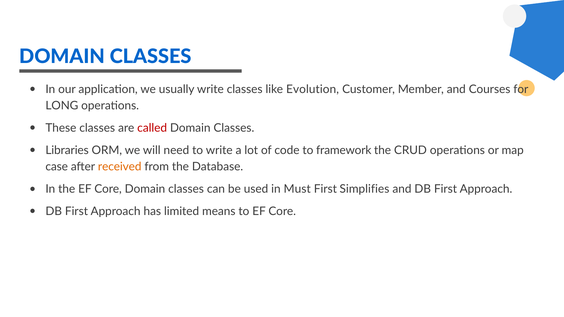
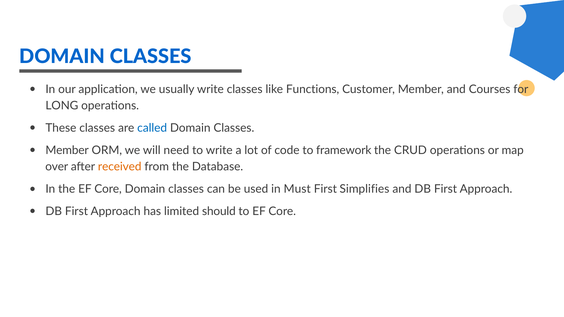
Evolution: Evolution -> Functions
called colour: red -> blue
Libraries at (67, 150): Libraries -> Member
case: case -> over
means: means -> should
